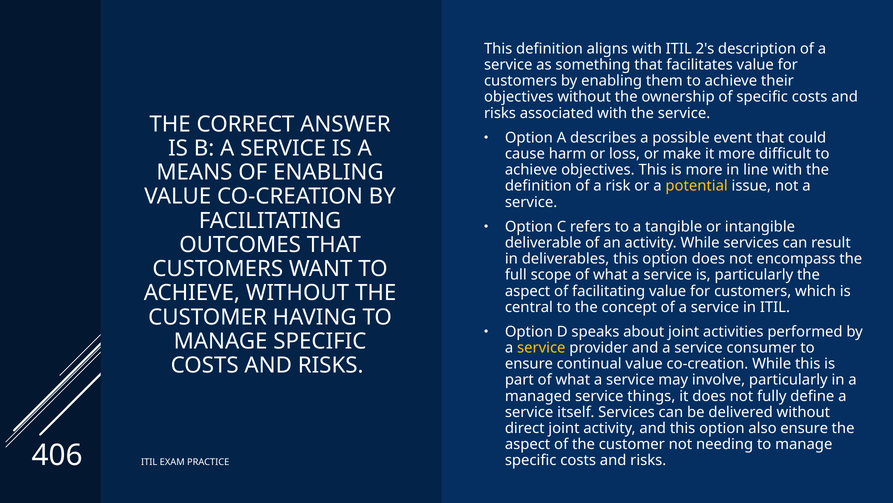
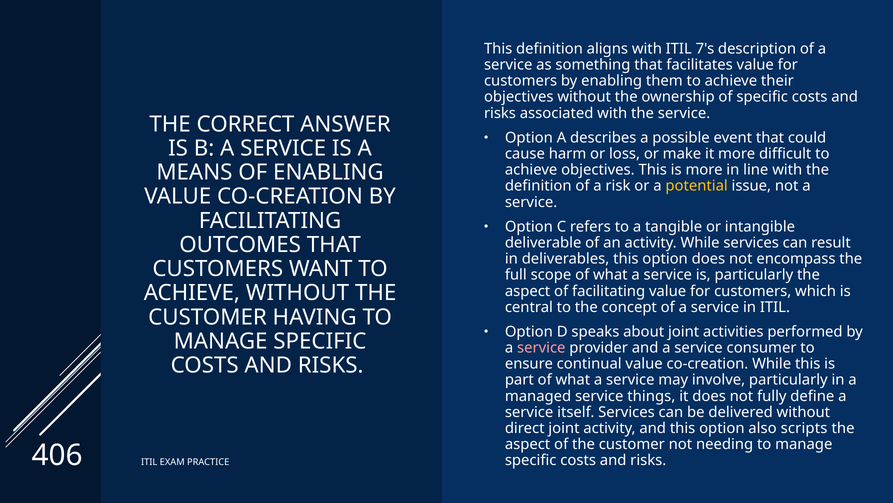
2's: 2's -> 7's
service at (541, 347) colour: yellow -> pink
also ensure: ensure -> scripts
